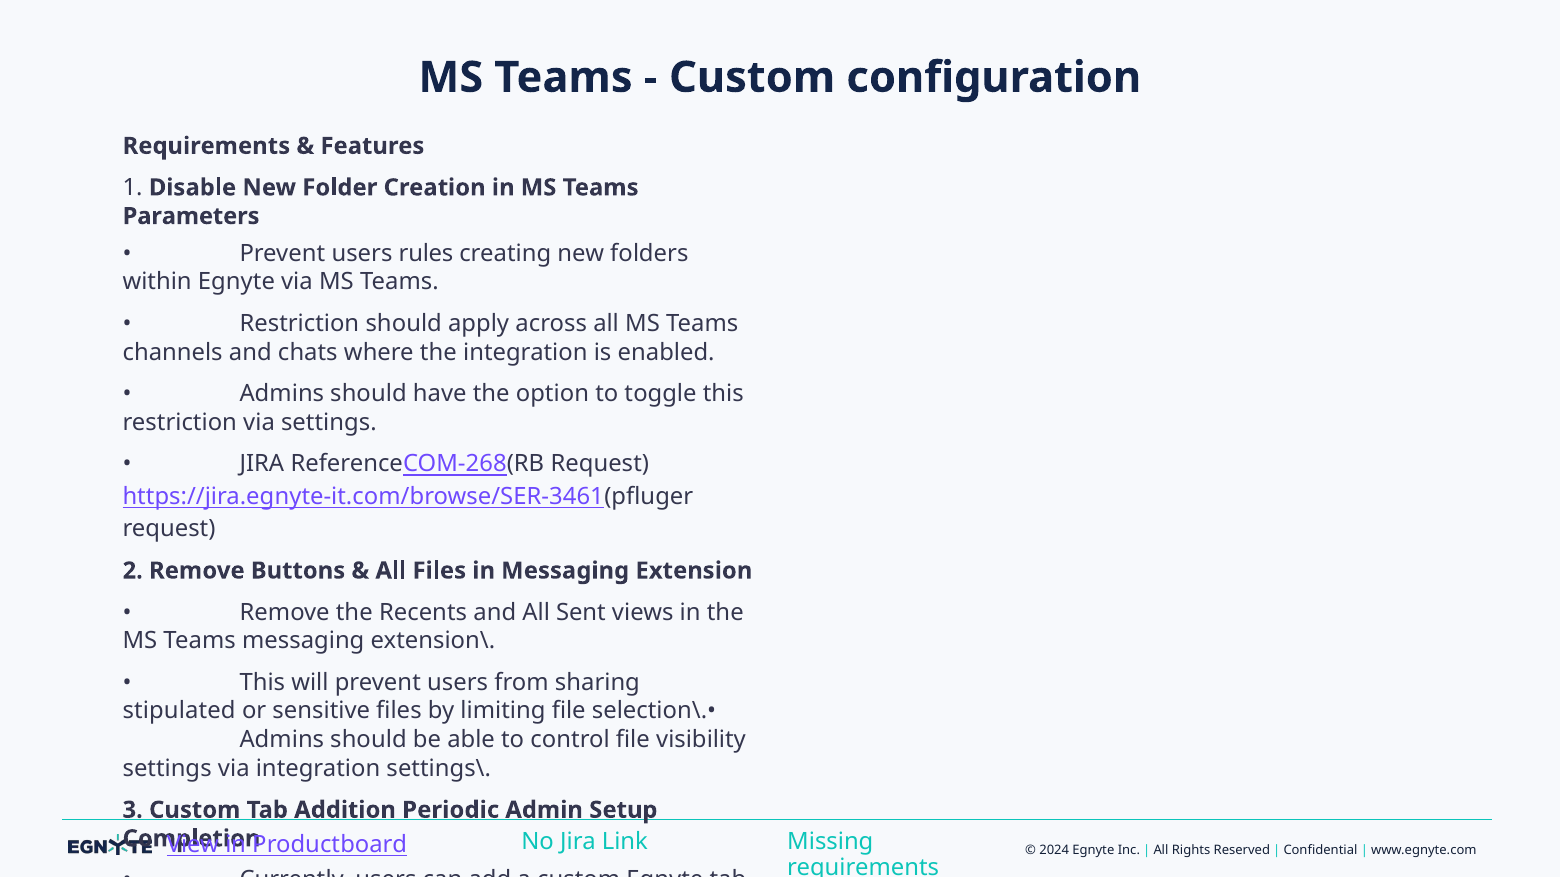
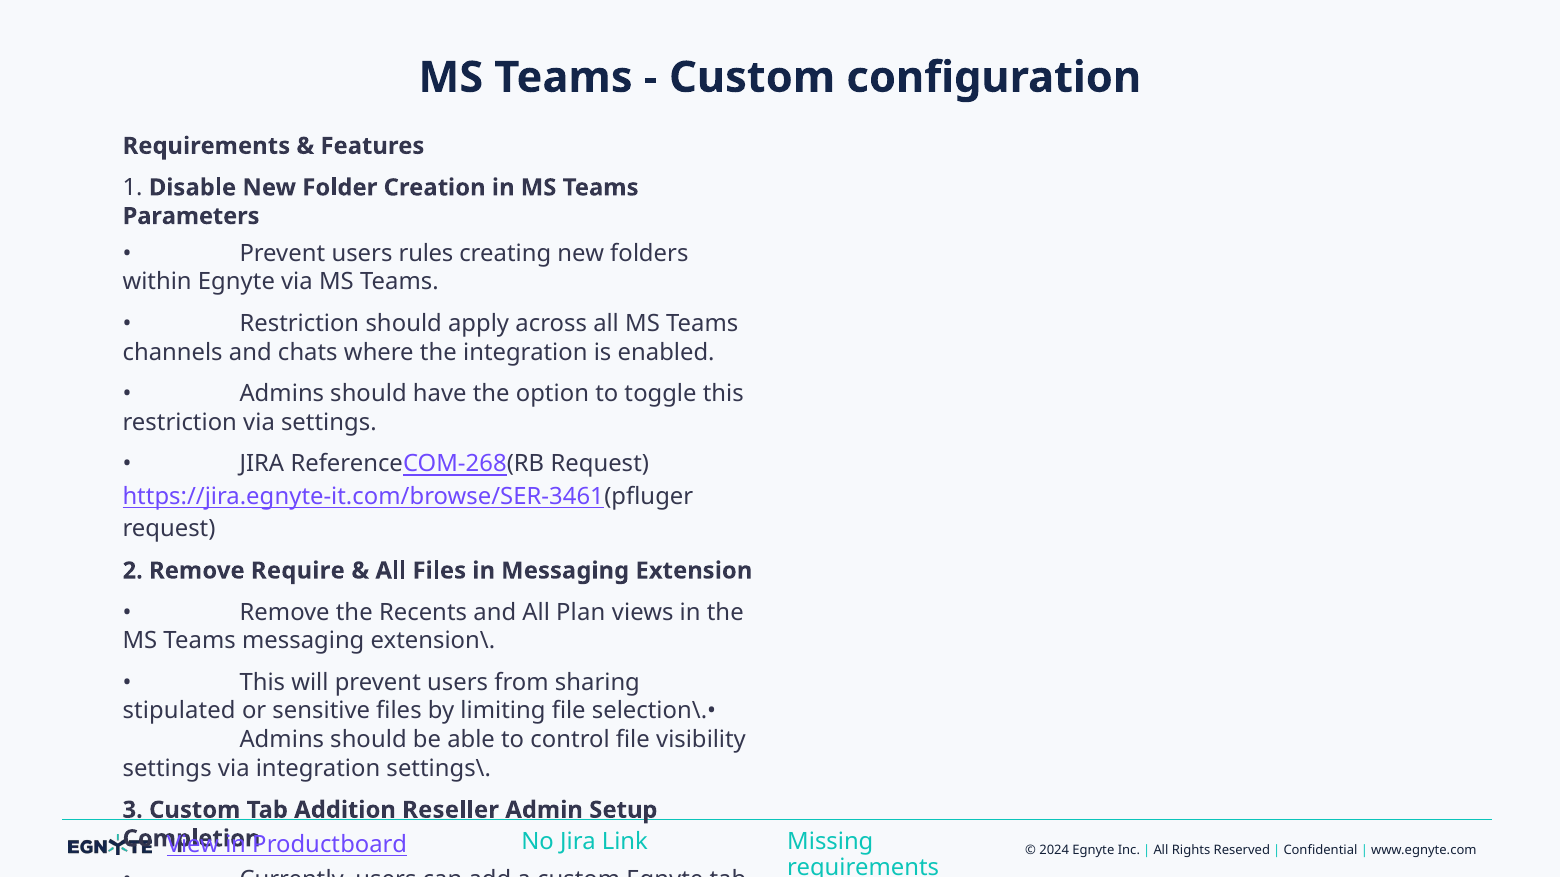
Buttons: Buttons -> Require
Sent: Sent -> Plan
Periodic: Periodic -> Reseller
